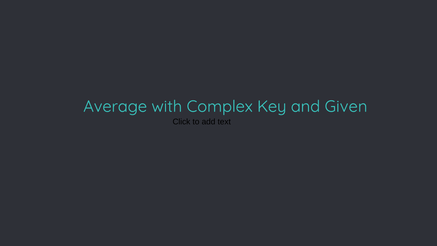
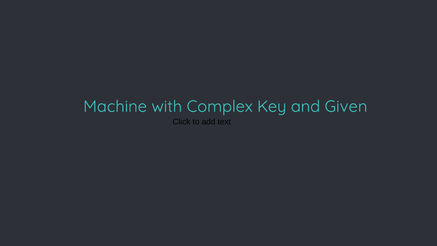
Average: Average -> Machine
